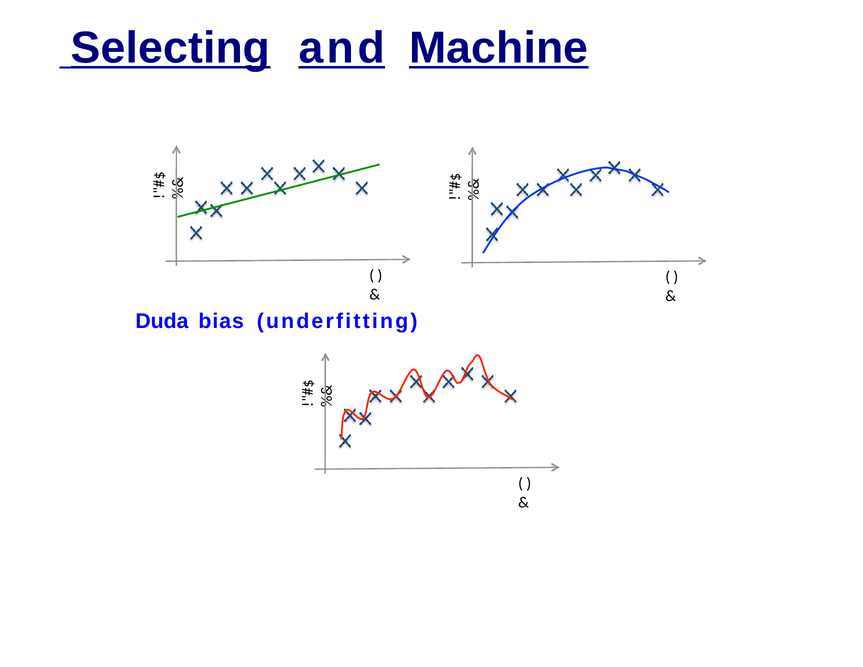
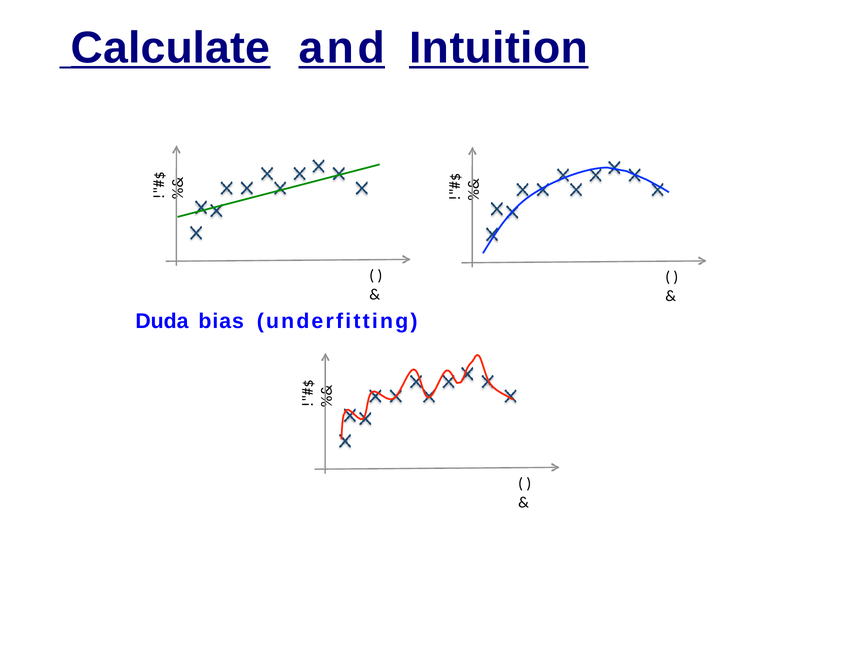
Selecting: Selecting -> Calculate
Machine: Machine -> Intuition
